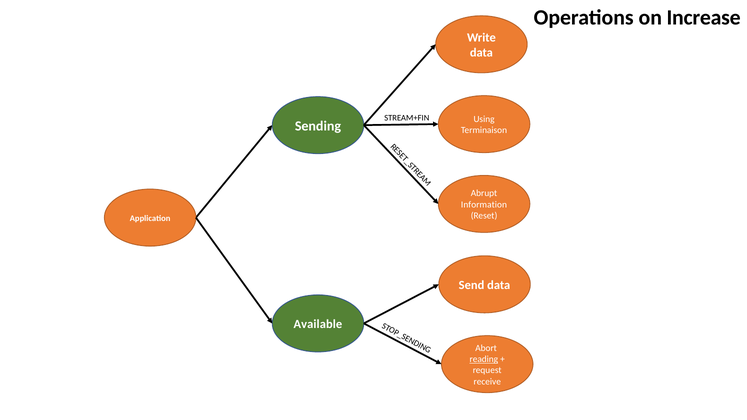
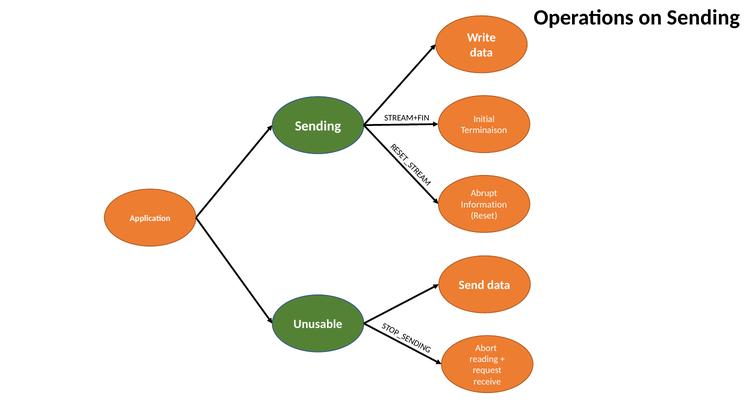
on Increase: Increase -> Sending
Using: Using -> Initial
Available: Available -> Unusable
reading underline: present -> none
